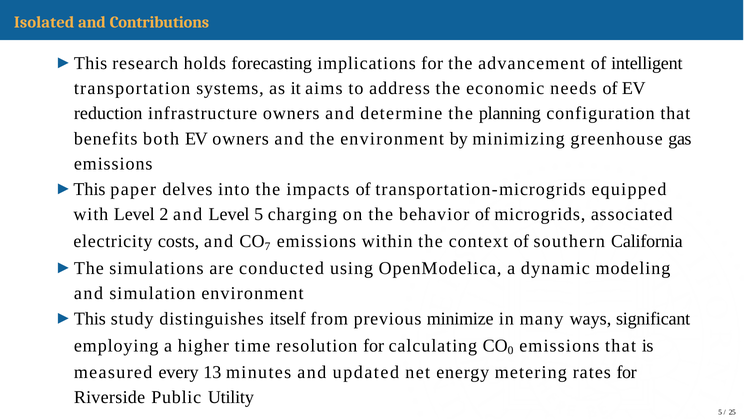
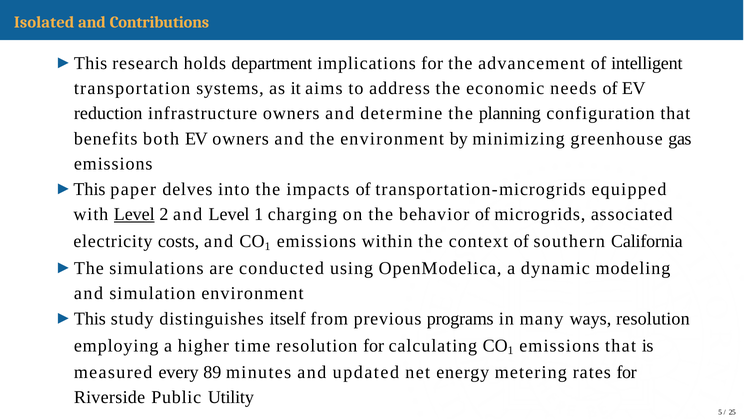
forecasting: forecasting -> department
Level at (134, 214) underline: none -> present
Level 5: 5 -> 1
7 at (268, 246): 7 -> 1
minimize: minimize -> programs
ways significant: significant -> resolution
0 at (511, 350): 0 -> 1
13: 13 -> 89
